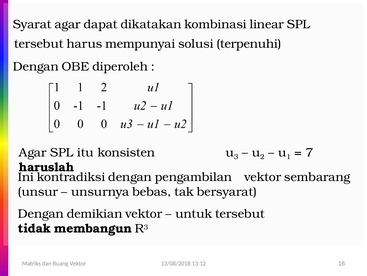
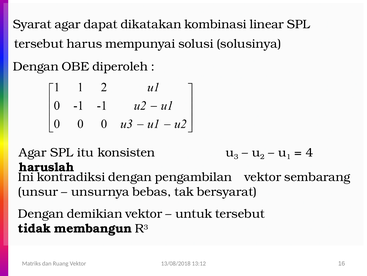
terpenuhi: terpenuhi -> solusinya
7: 7 -> 4
